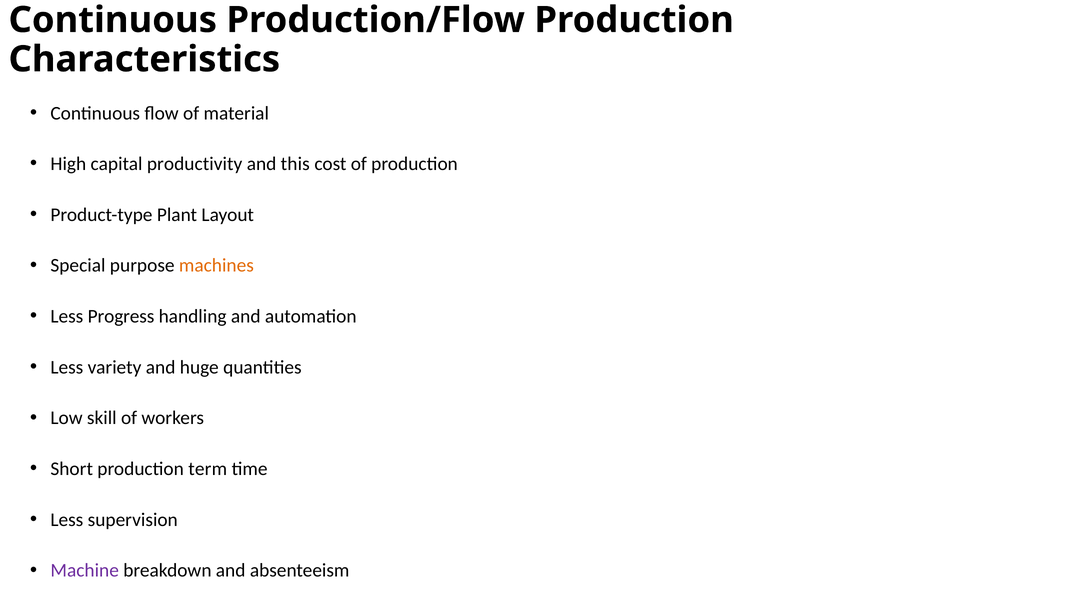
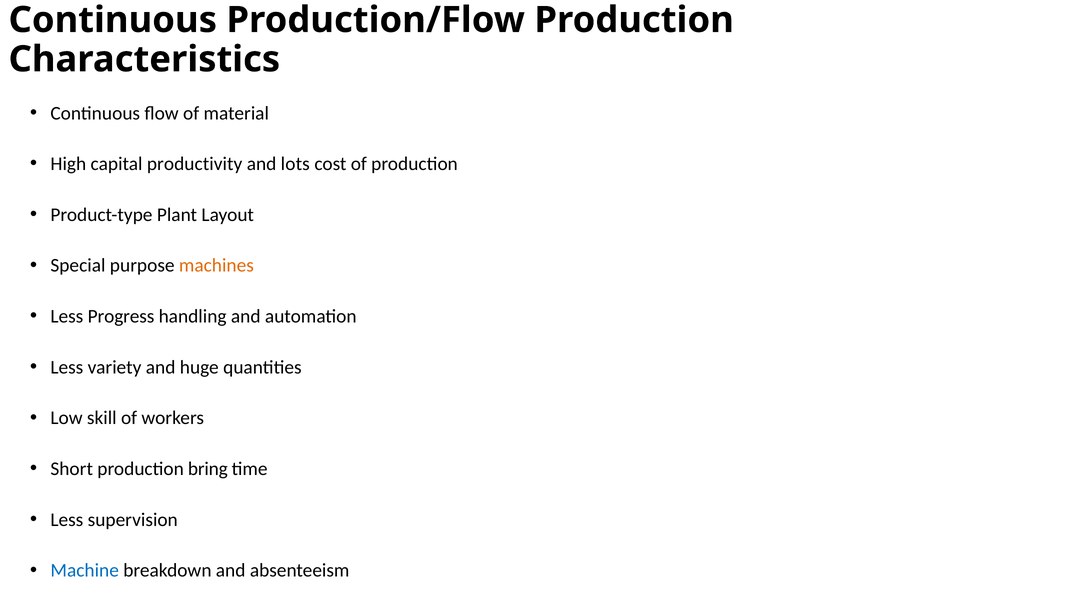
this: this -> lots
term: term -> bring
Machine colour: purple -> blue
